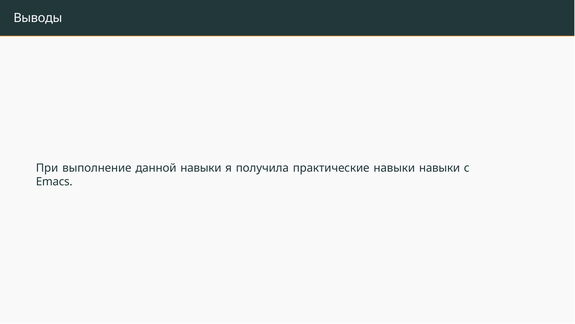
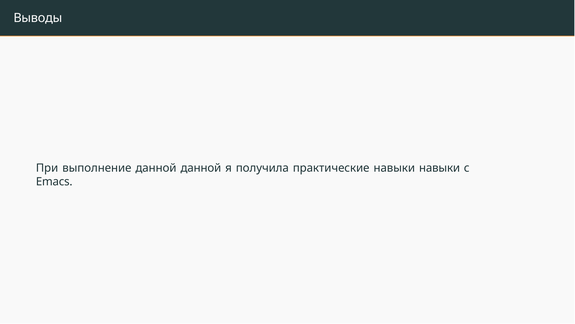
данной навыки: навыки -> данной
